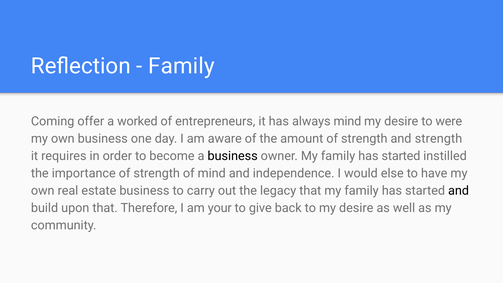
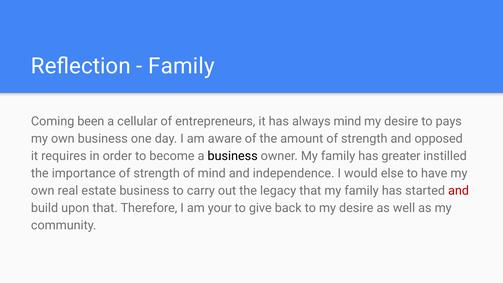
offer: offer -> been
worked: worked -> cellular
were: were -> pays
and strength: strength -> opposed
started at (401, 156): started -> greater
and at (459, 191) colour: black -> red
